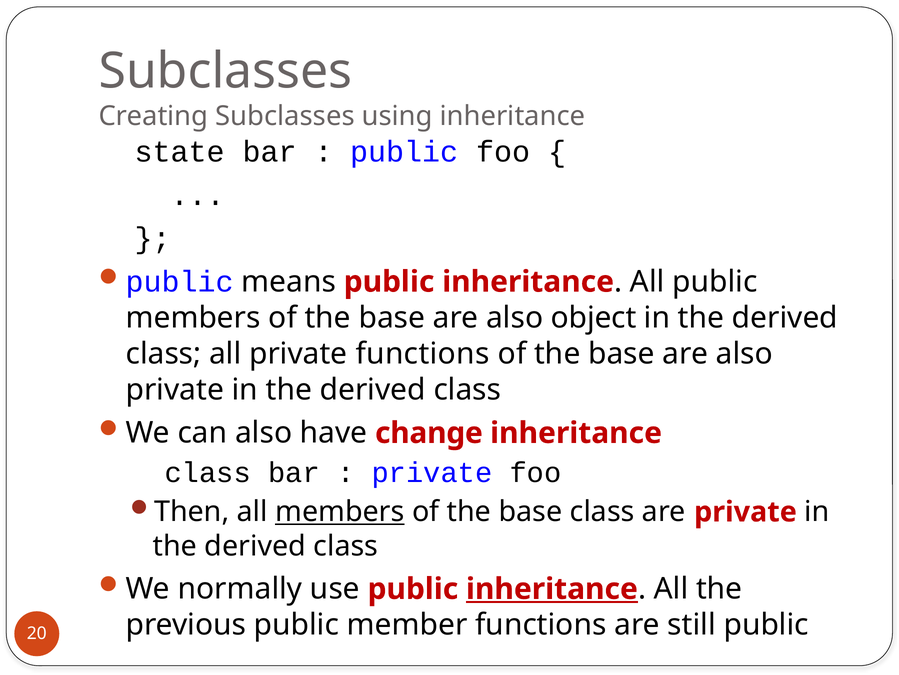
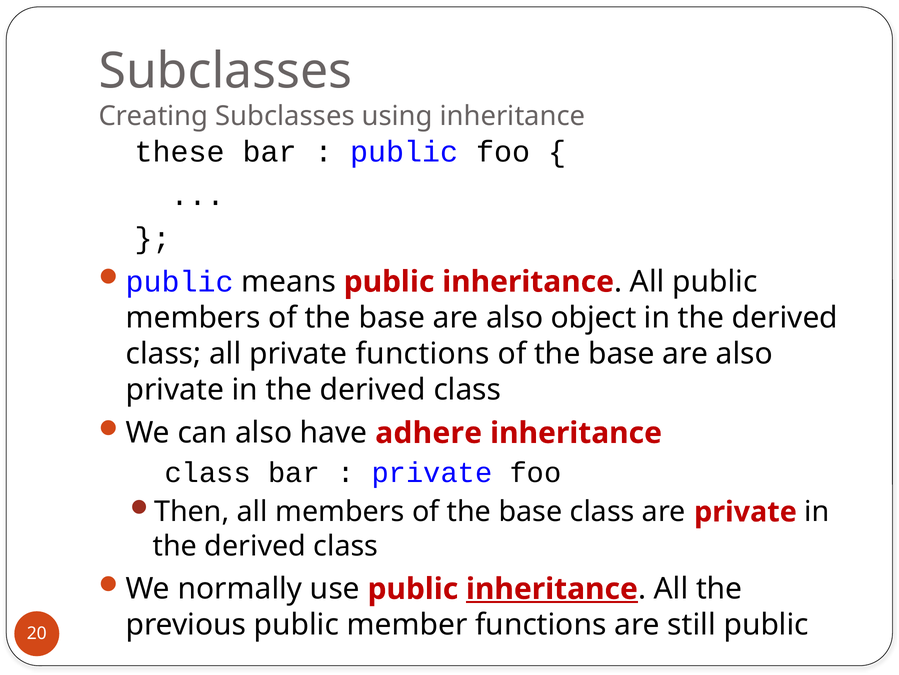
state: state -> these
change: change -> adhere
members at (340, 511) underline: present -> none
